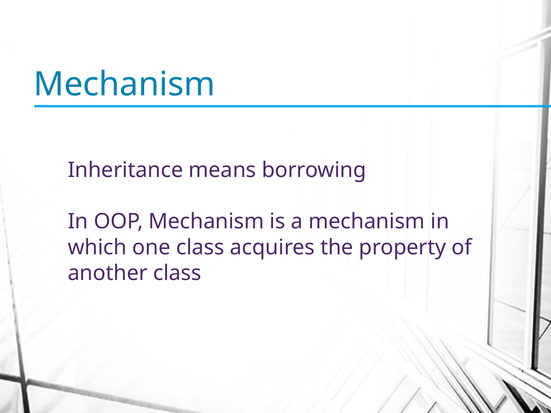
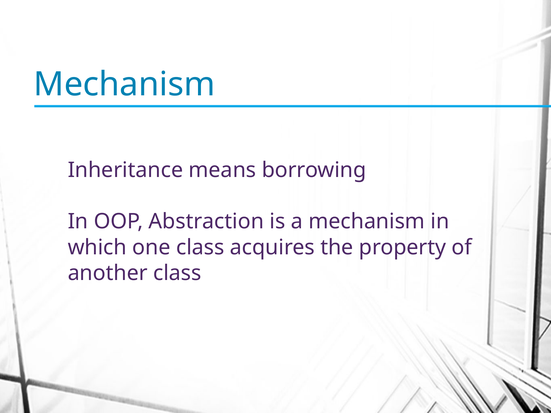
OOP Mechanism: Mechanism -> Abstraction
